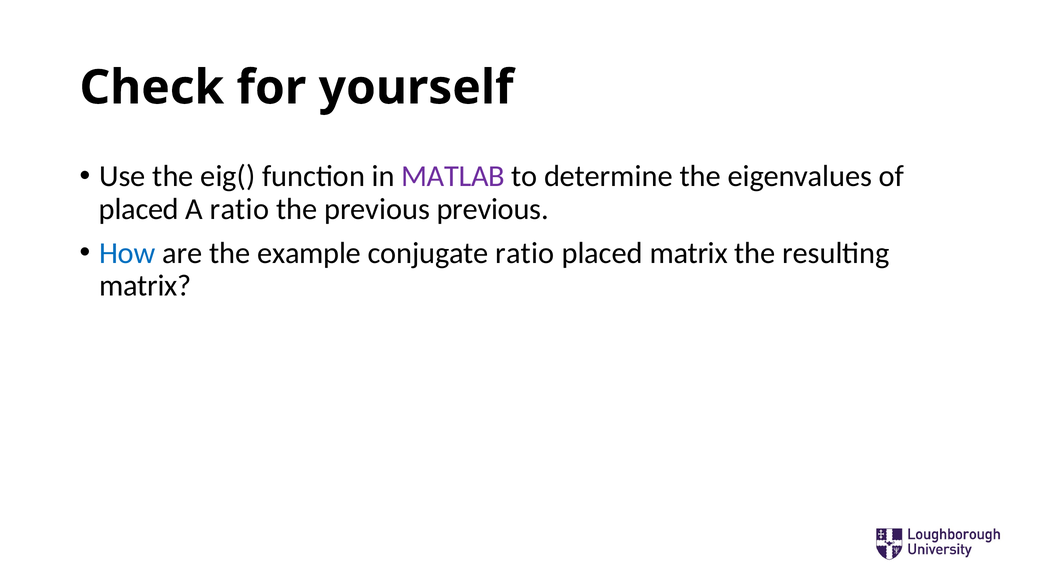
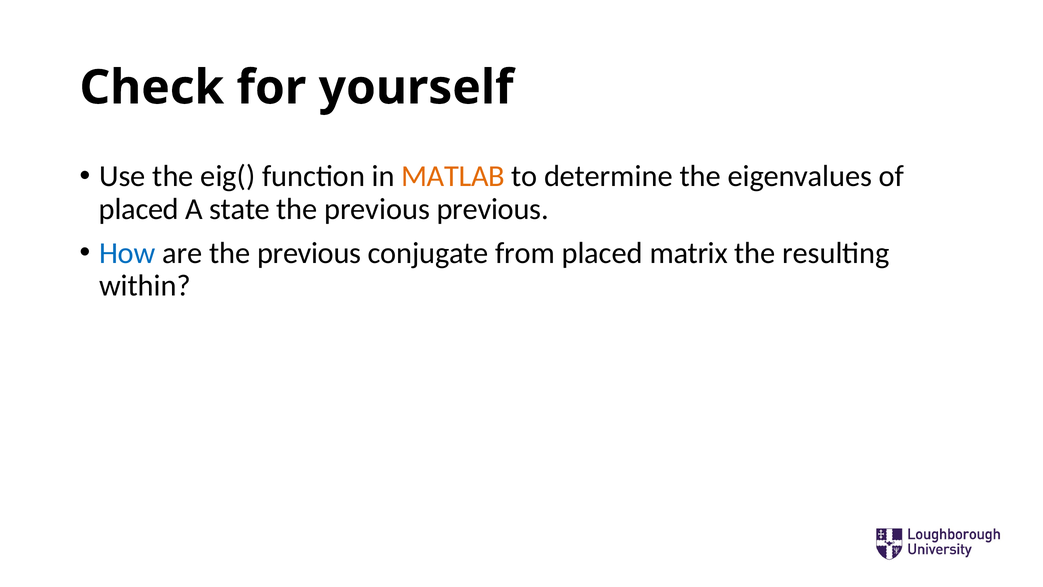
MATLAB colour: purple -> orange
A ratio: ratio -> state
are the example: example -> previous
conjugate ratio: ratio -> from
matrix at (145, 286): matrix -> within
